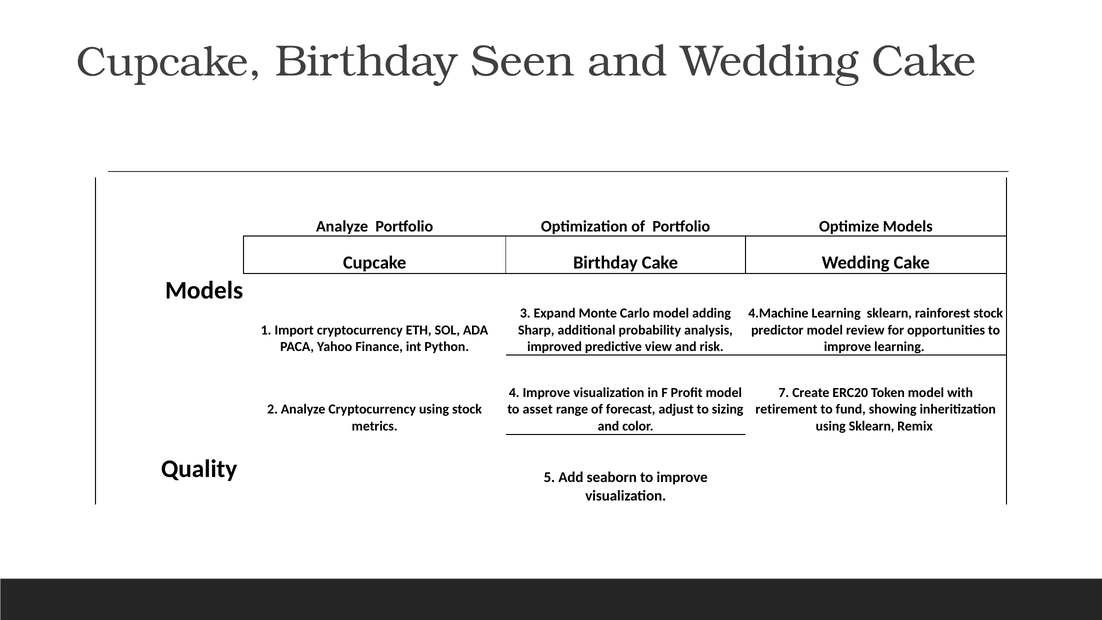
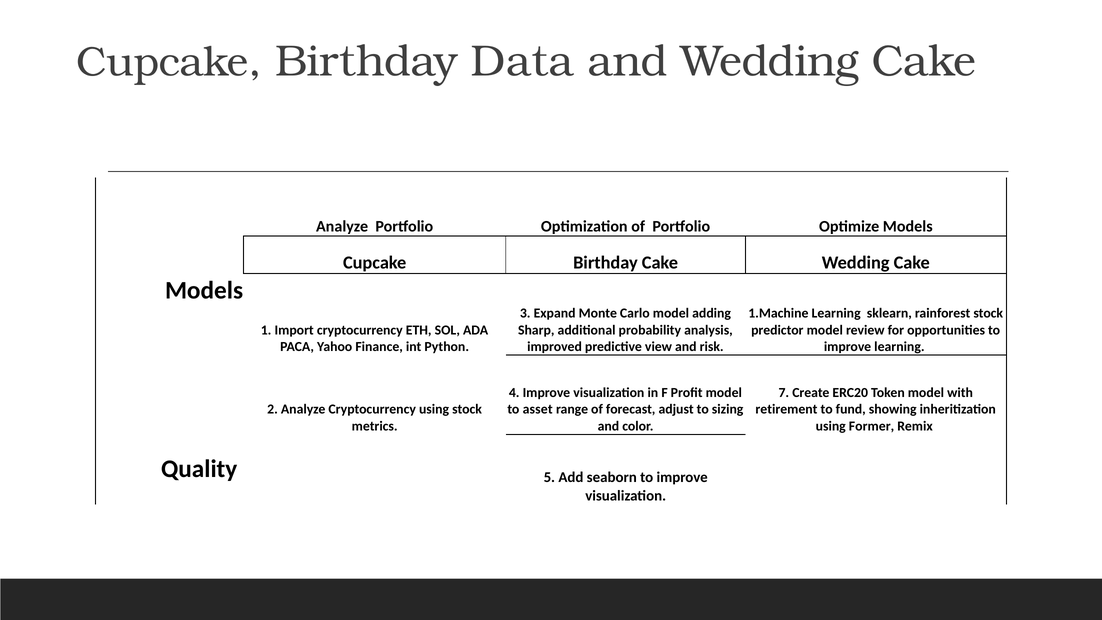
Seen: Seen -> Data
4.Machine: 4.Machine -> 1.Machine
using Sklearn: Sklearn -> Former
